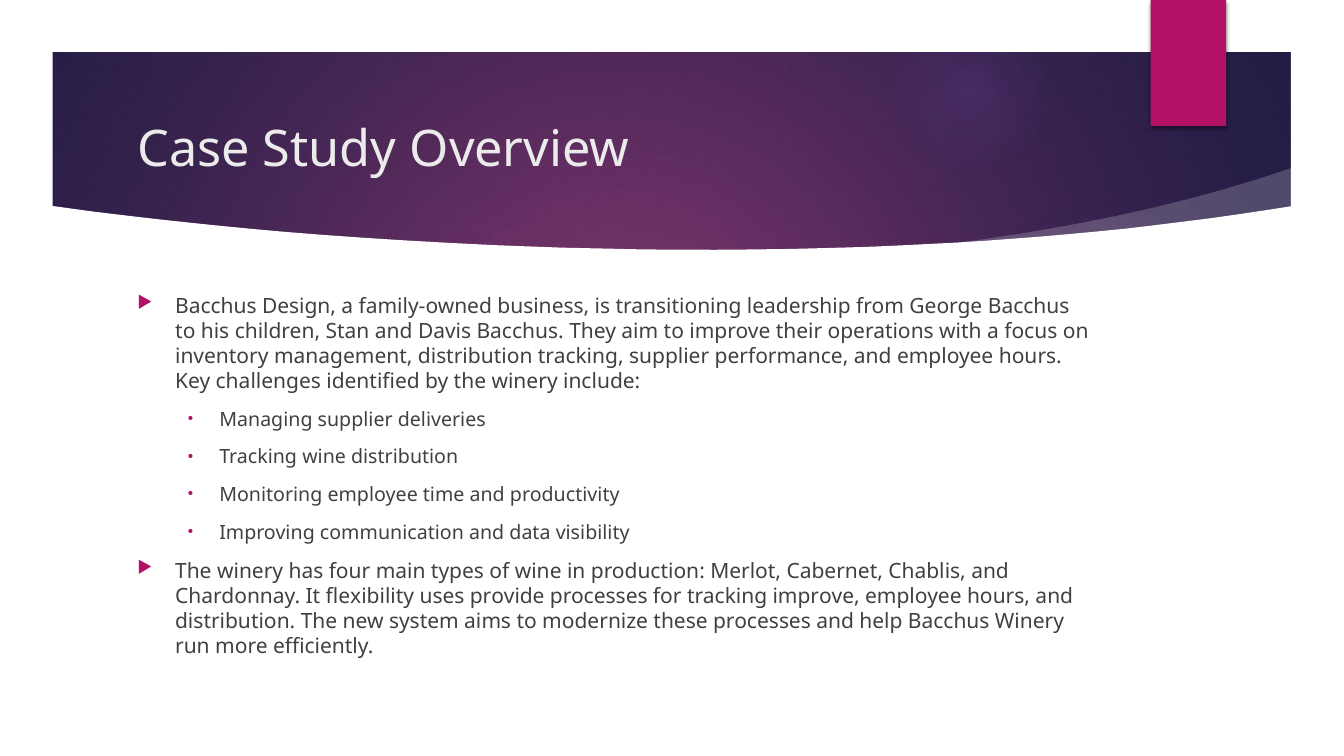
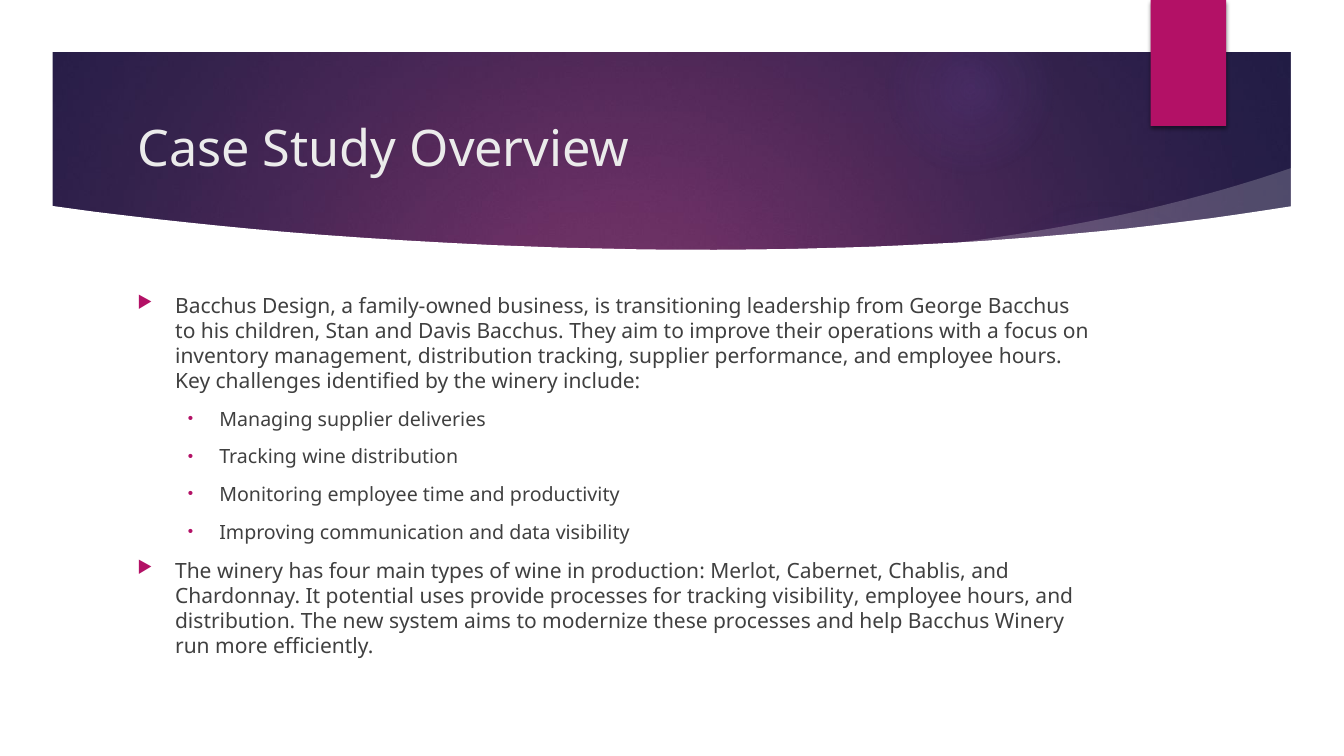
flexibility: flexibility -> potential
tracking improve: improve -> visibility
